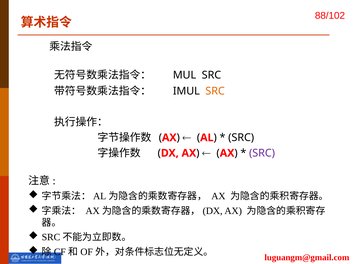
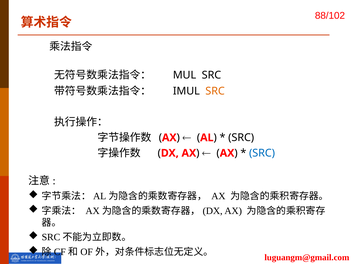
SRC at (262, 154) colour: purple -> blue
